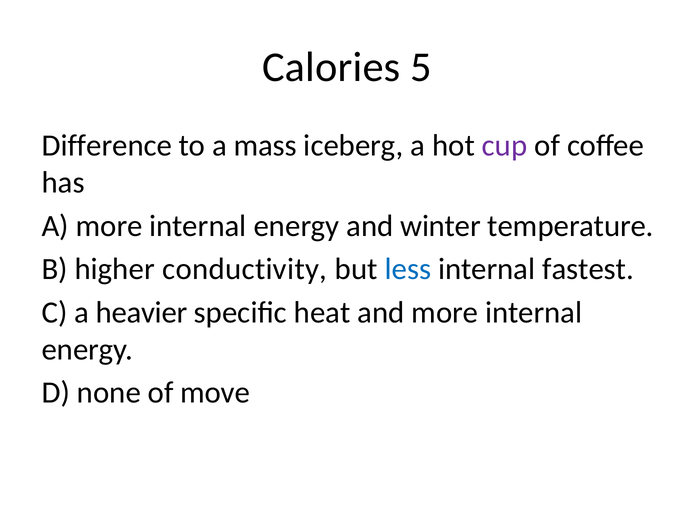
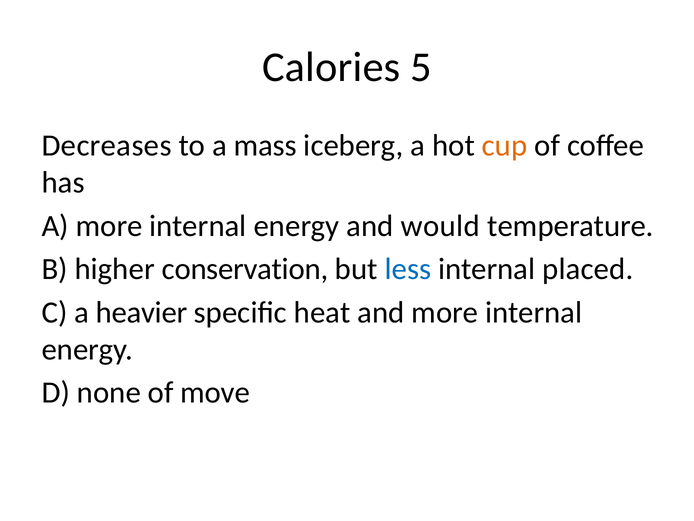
Difference: Difference -> Decreases
cup colour: purple -> orange
winter: winter -> would
conductivity: conductivity -> conservation
fastest: fastest -> placed
